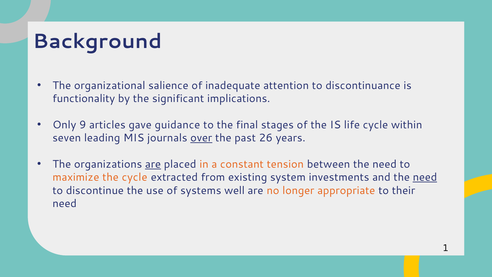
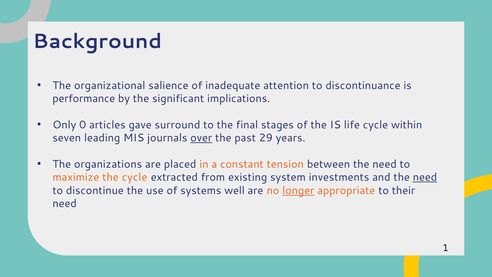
functionality: functionality -> performance
9: 9 -> 0
guidance: guidance -> surround
26: 26 -> 29
are at (153, 164) underline: present -> none
longer underline: none -> present
